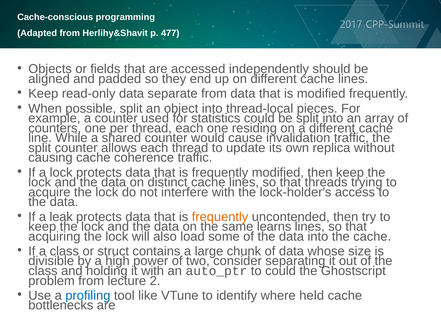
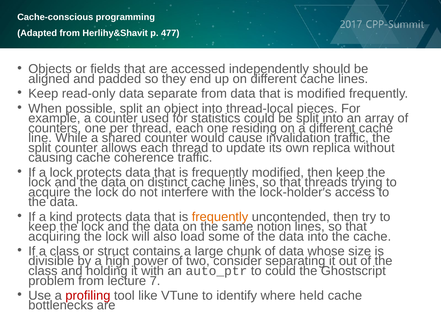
leak: leak -> kind
learns: learns -> notion
2: 2 -> 7
profiling colour: blue -> red
